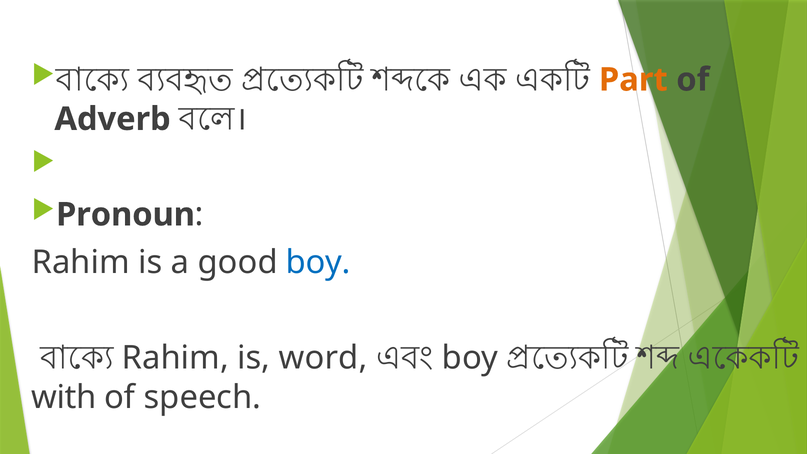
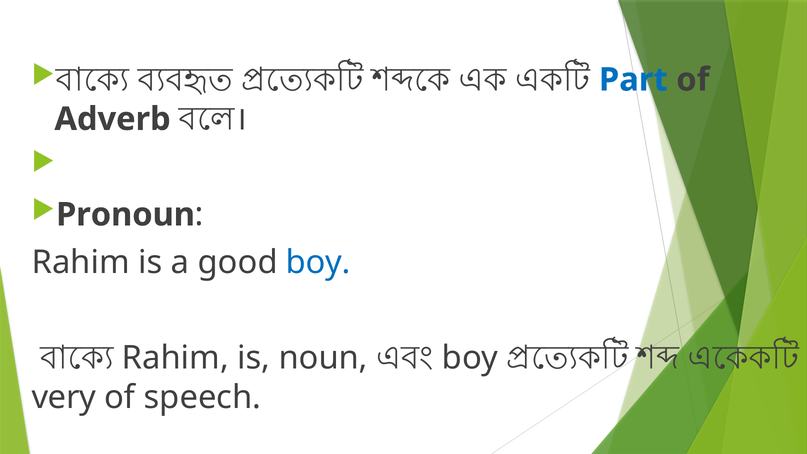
Part colour: orange -> blue
word: word -> noun
with: with -> very
